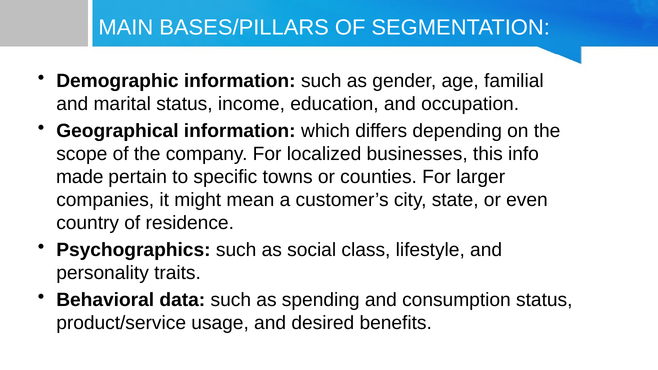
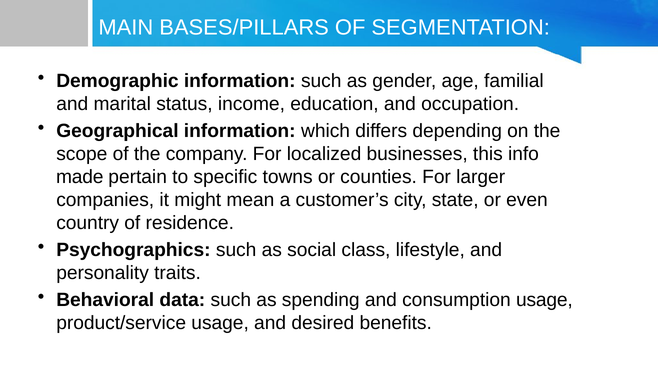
consumption status: status -> usage
